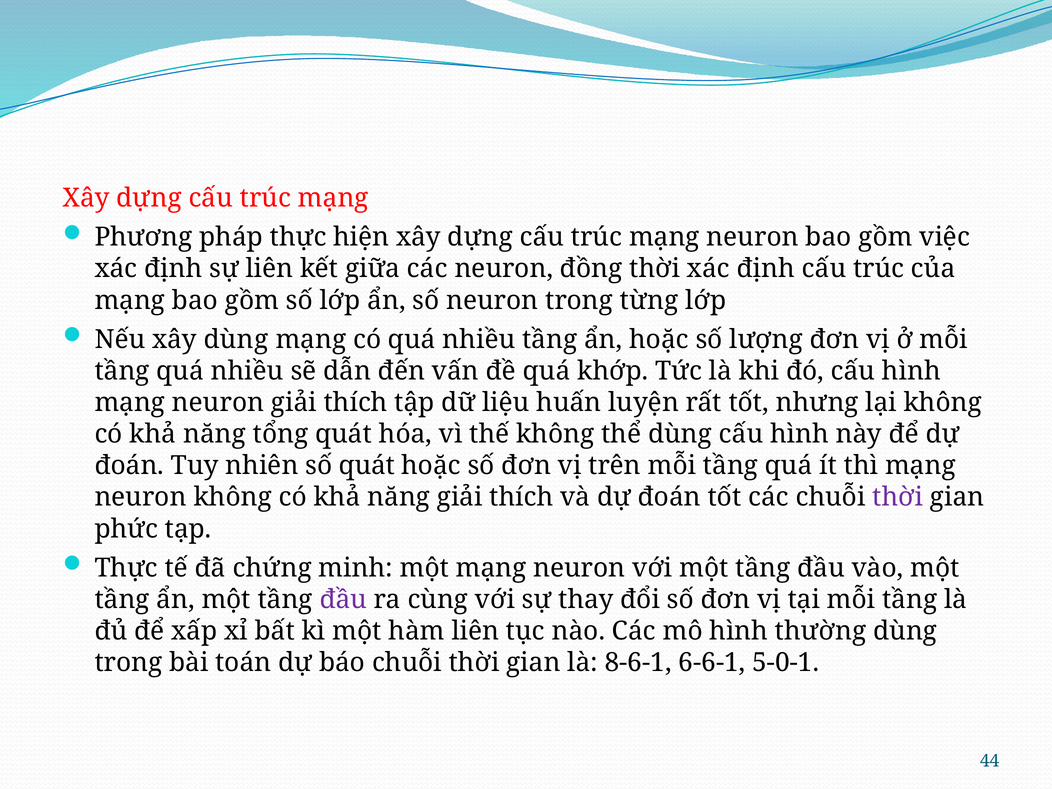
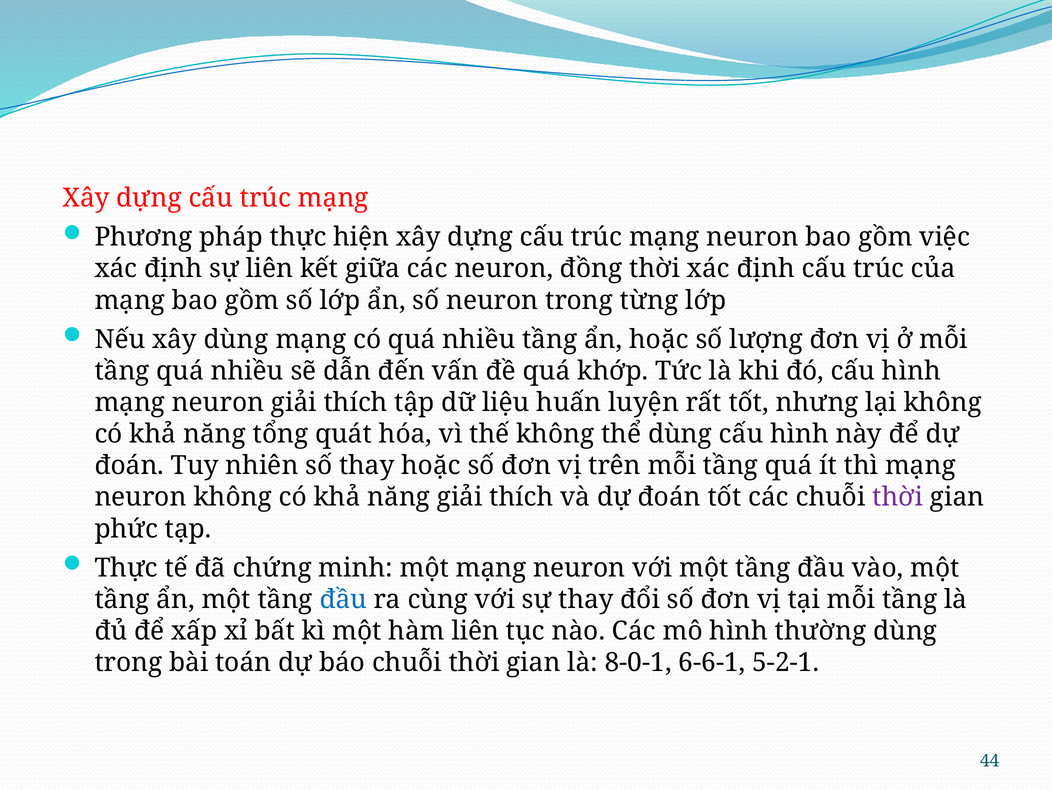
số quát: quát -> thay
đầu at (343, 600) colour: purple -> blue
8-6-1: 8-6-1 -> 8-0-1
5-0-1: 5-0-1 -> 5-2-1
